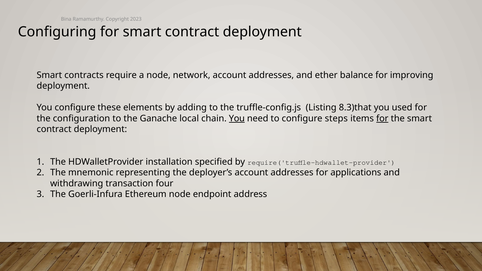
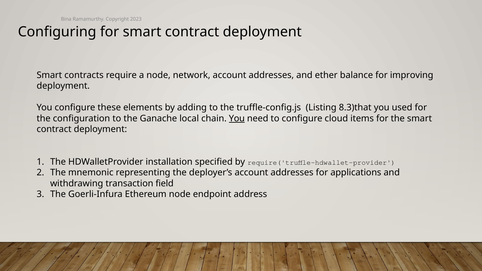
steps: steps -> cloud
for at (382, 119) underline: present -> none
four: four -> field
